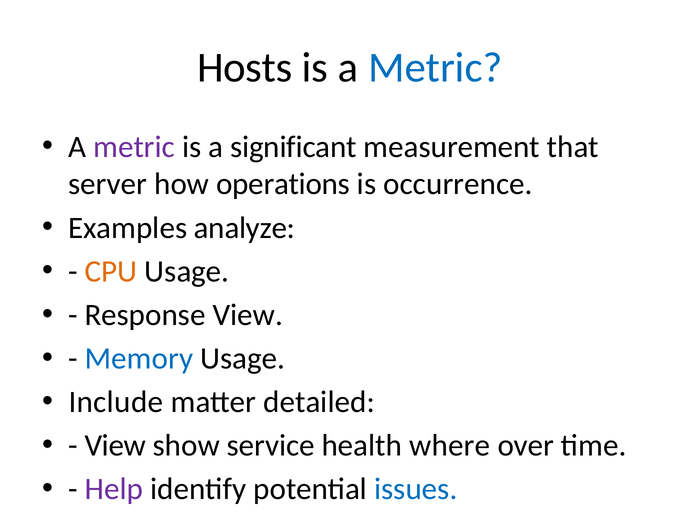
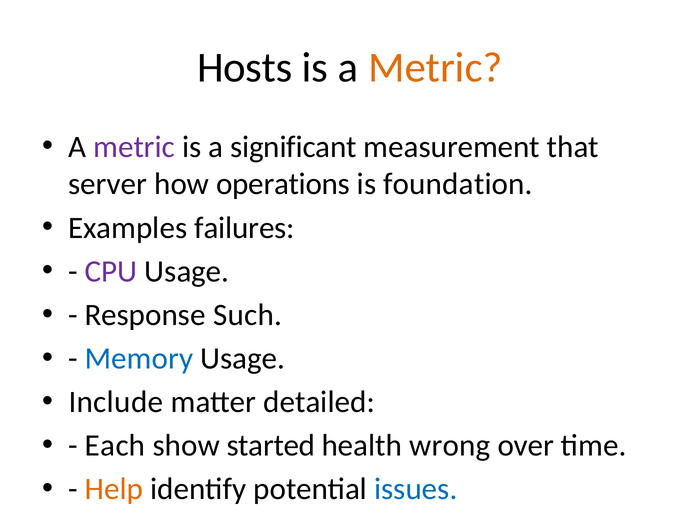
Metric at (435, 68) colour: blue -> orange
occurrence: occurrence -> foundation
analyze: analyze -> failures
CPU colour: orange -> purple
Response View: View -> Such
View at (115, 446): View -> Each
service: service -> started
where: where -> wrong
Help colour: purple -> orange
